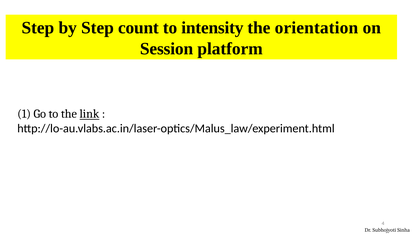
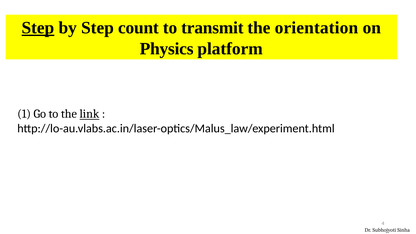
Step at (38, 28) underline: none -> present
intensity: intensity -> transmit
Session: Session -> Physics
